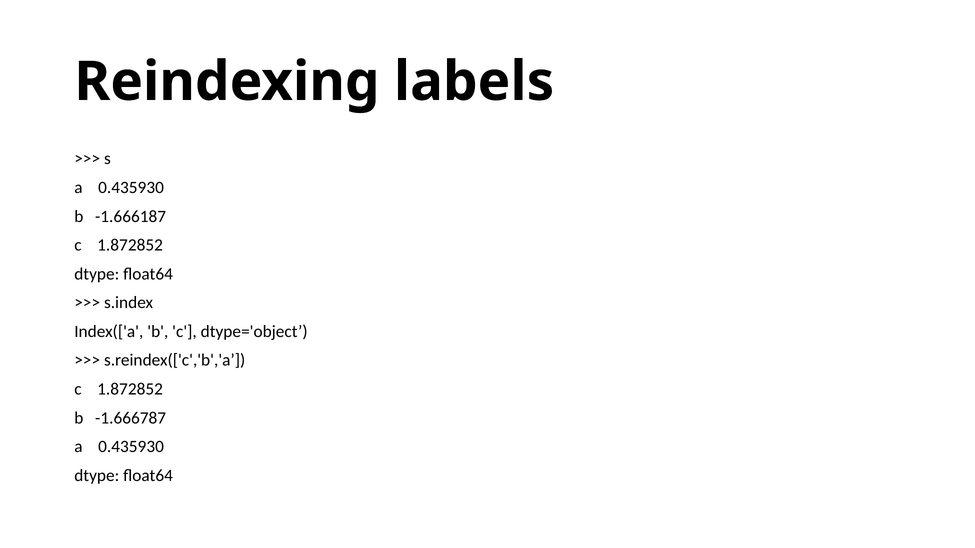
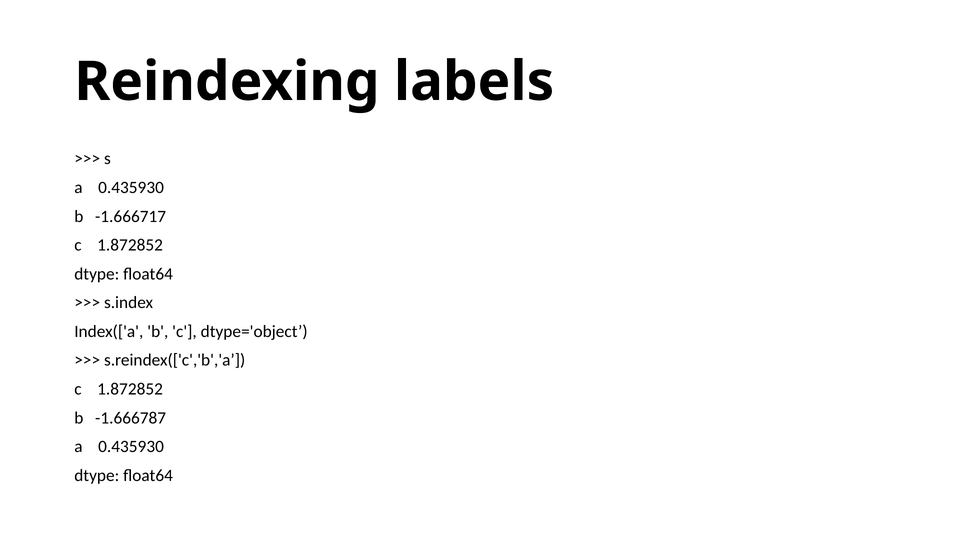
-1.666187: -1.666187 -> -1.666717
